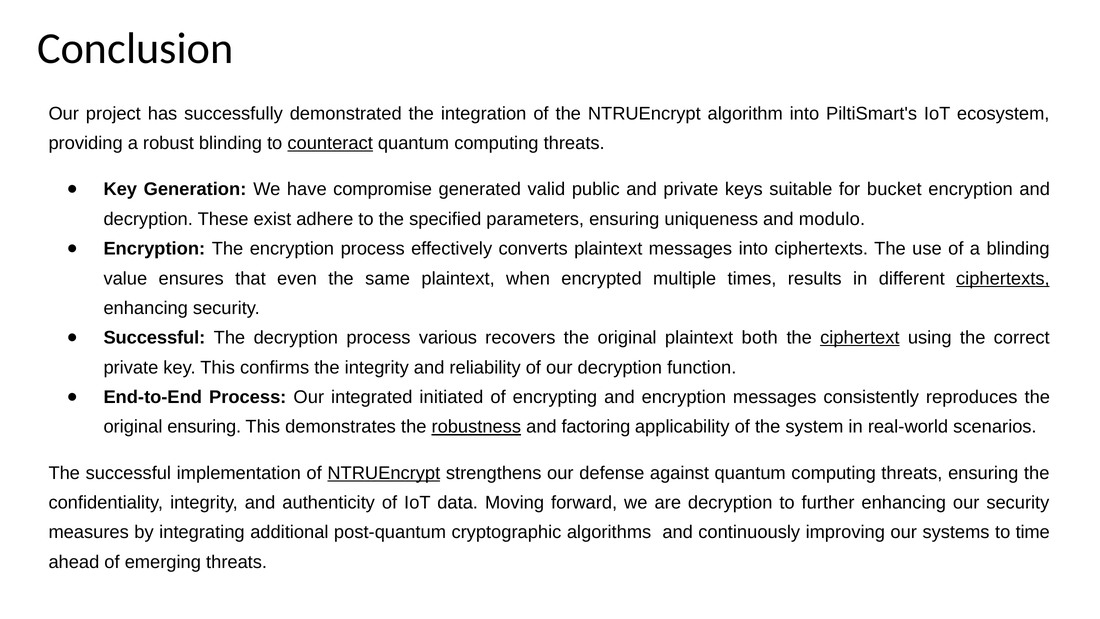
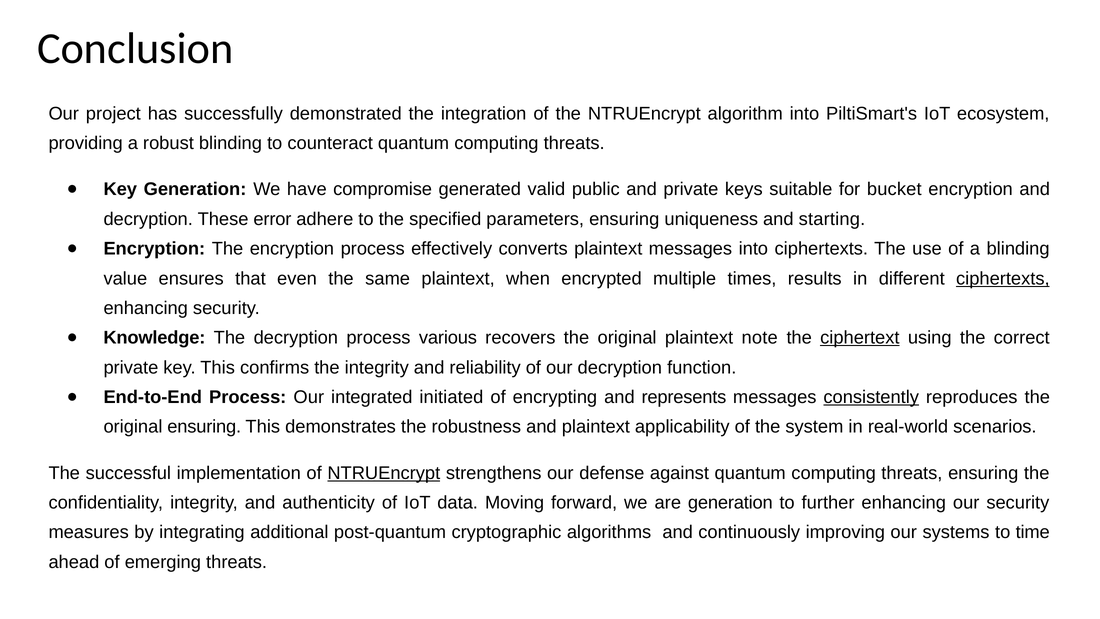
counteract underline: present -> none
exist: exist -> error
modulo: modulo -> starting
Successful at (154, 338): Successful -> Knowledge
both: both -> note
and encryption: encryption -> represents
consistently underline: none -> present
robustness underline: present -> none
and factoring: factoring -> plaintext
are decryption: decryption -> generation
